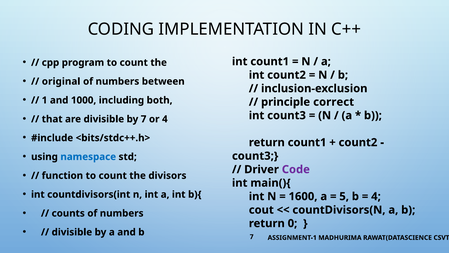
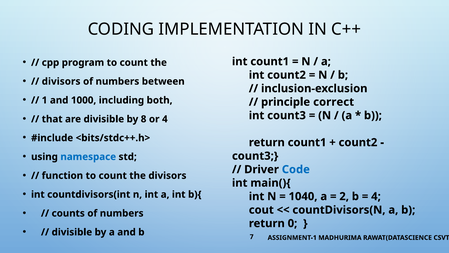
original at (61, 81): original -> divisors
by 7: 7 -> 8
Code colour: purple -> blue
1600: 1600 -> 1040
5: 5 -> 2
